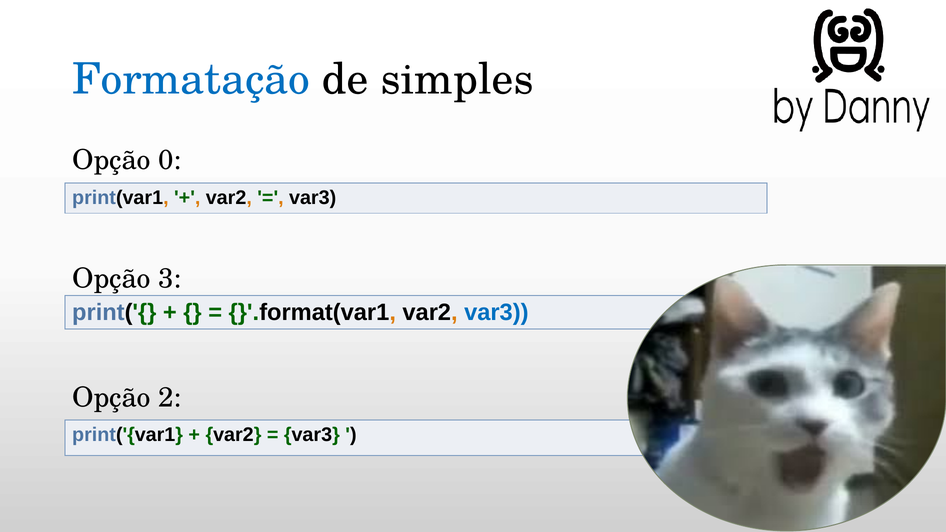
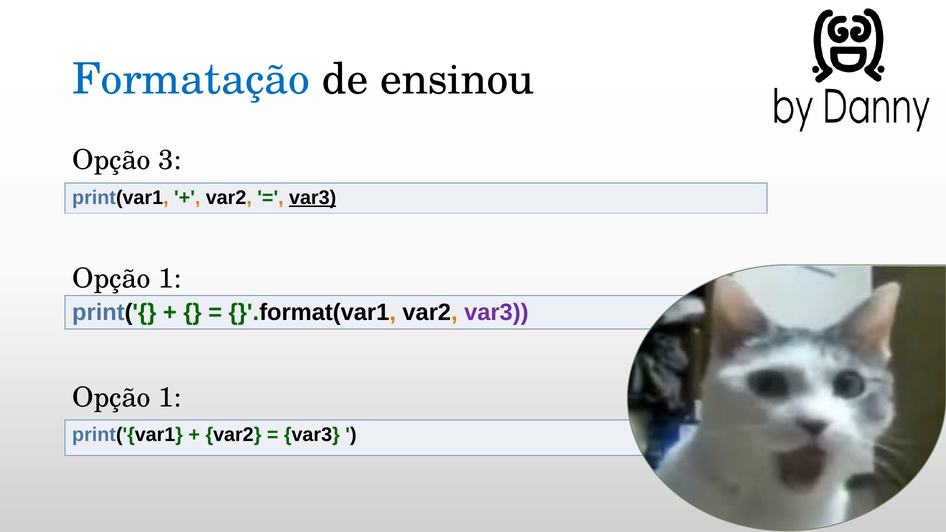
simples: simples -> ensinou
0: 0 -> 3
var3 at (313, 198) underline: none -> present
3 at (170, 279): 3 -> 1
var3 at (496, 313) colour: blue -> purple
2 at (170, 398): 2 -> 1
